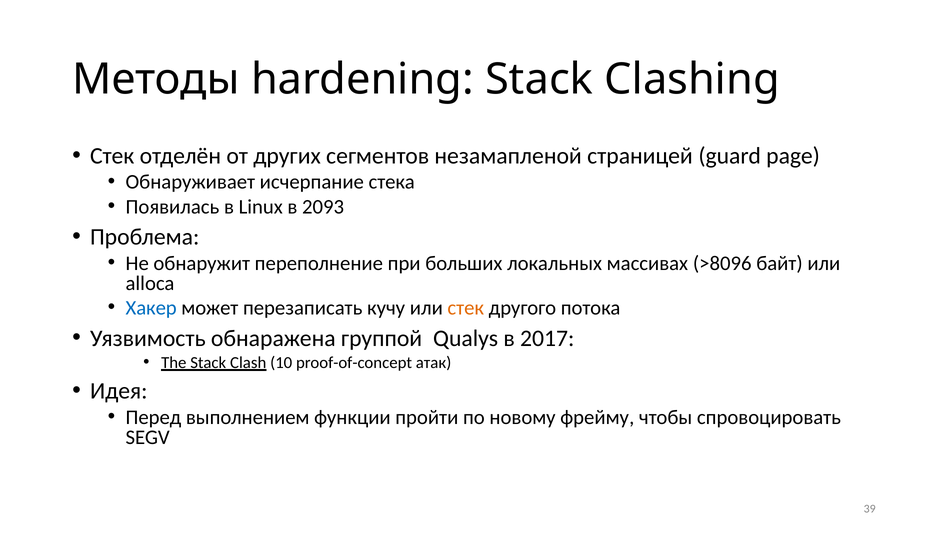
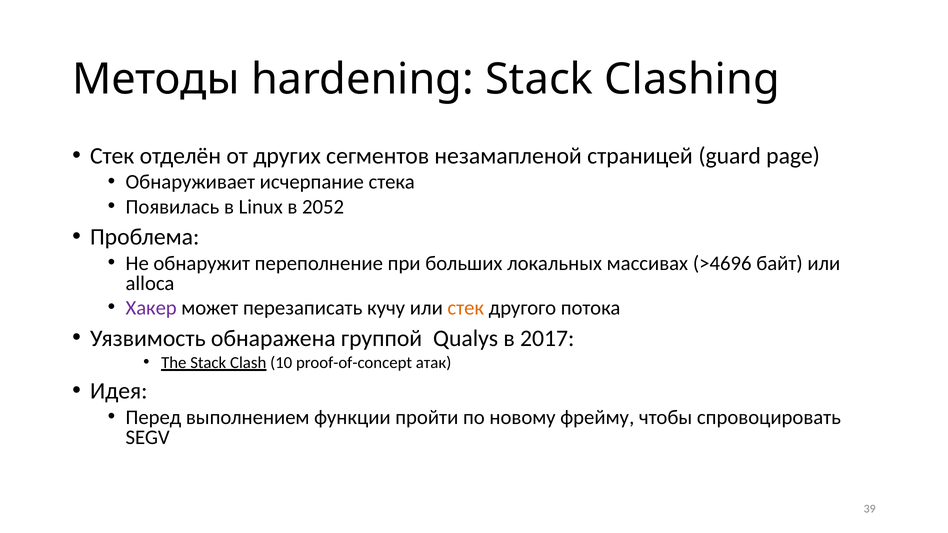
2093: 2093 -> 2052
>8096: >8096 -> >4696
Хакер colour: blue -> purple
